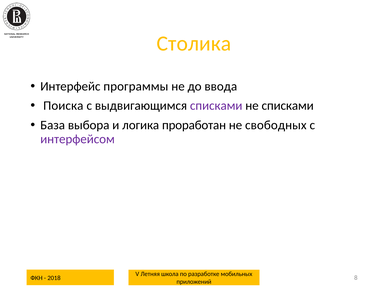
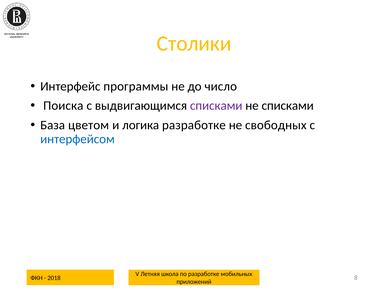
Столика: Столика -> Столики
ввода: ввода -> число
выбора: выбора -> цветом
логика проработан: проработан -> разработке
интерфейсом colour: purple -> blue
